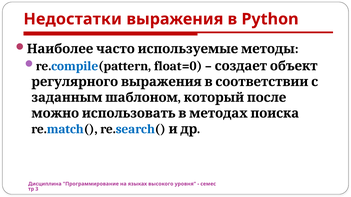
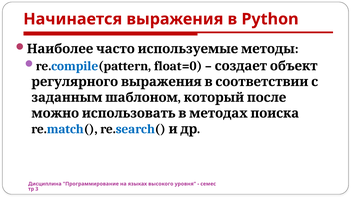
Недостатки: Недостатки -> Начинается
